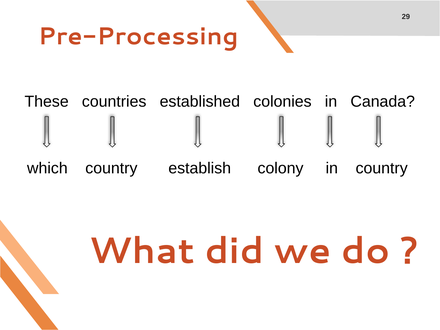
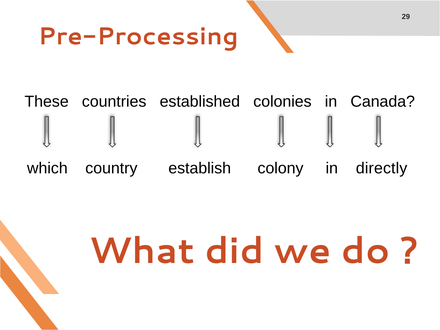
in country: country -> directly
